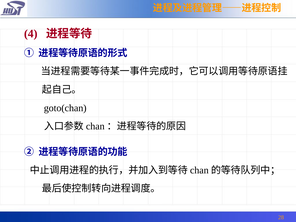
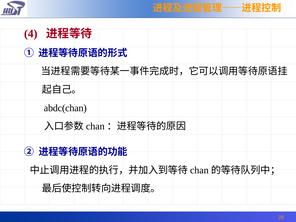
goto(chan: goto(chan -> abdc(chan
